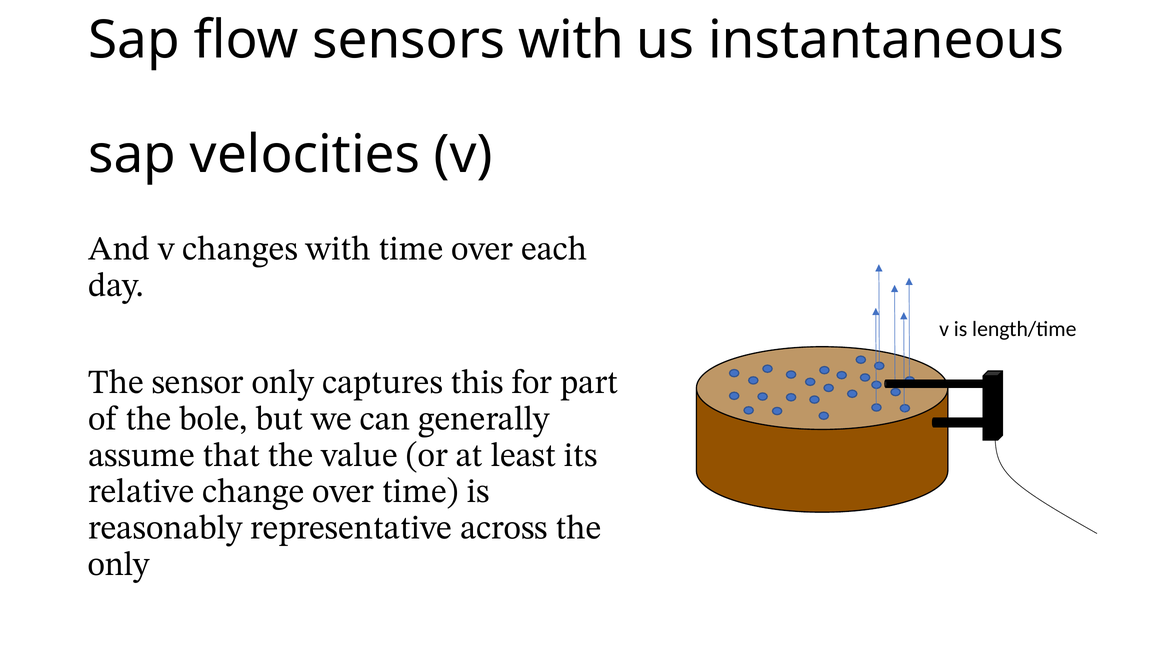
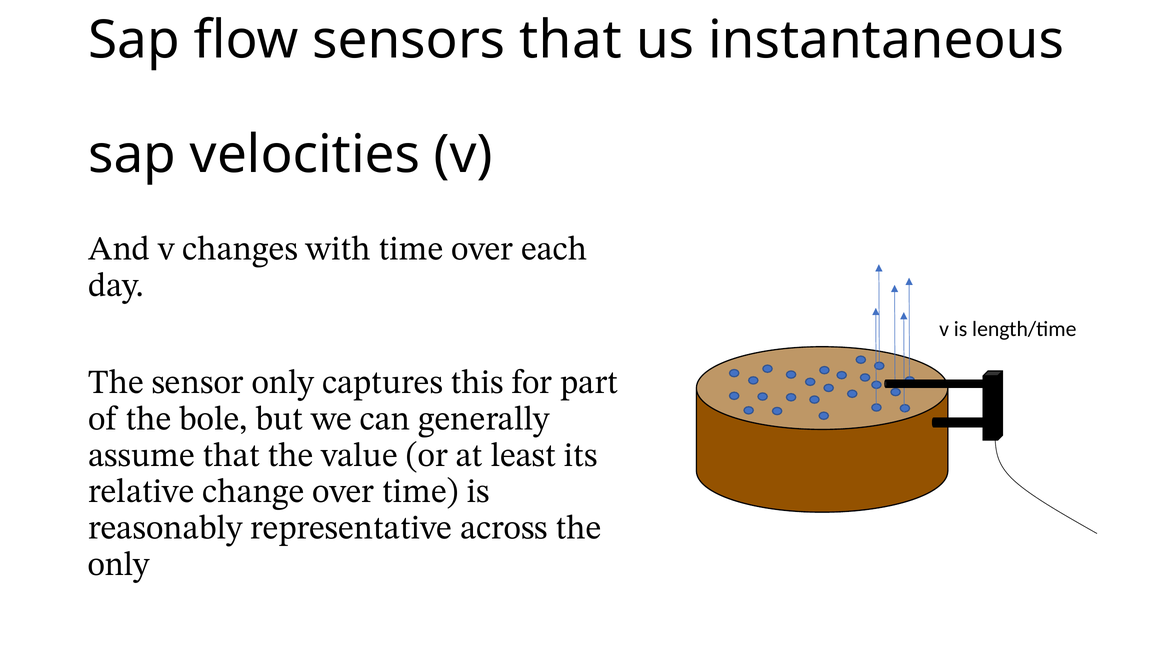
sensors with: with -> that
